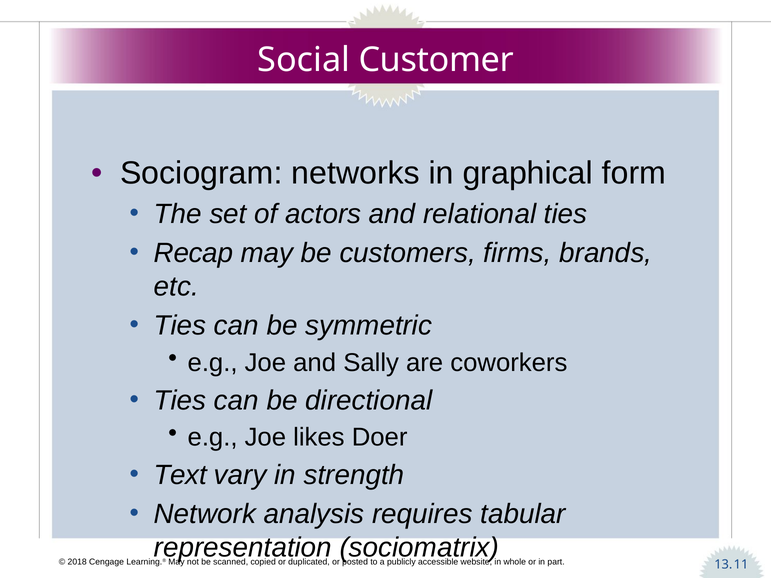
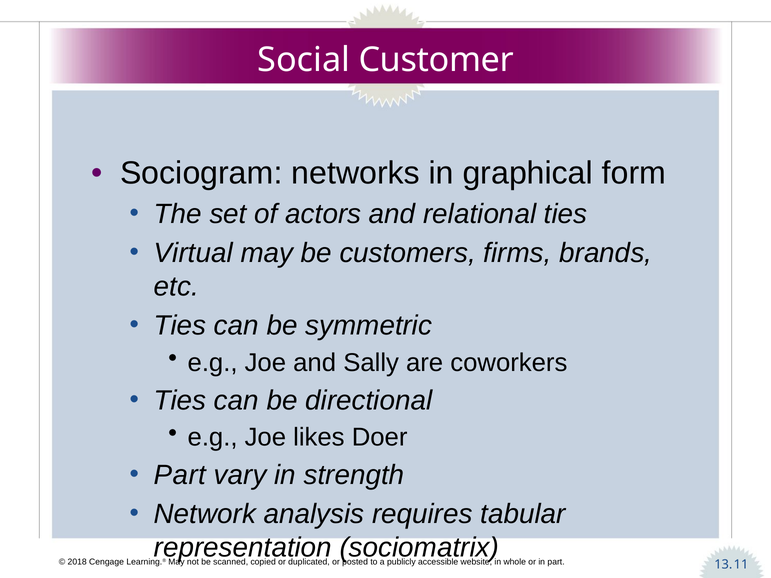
Recap: Recap -> Virtual
Text at (180, 475): Text -> Part
